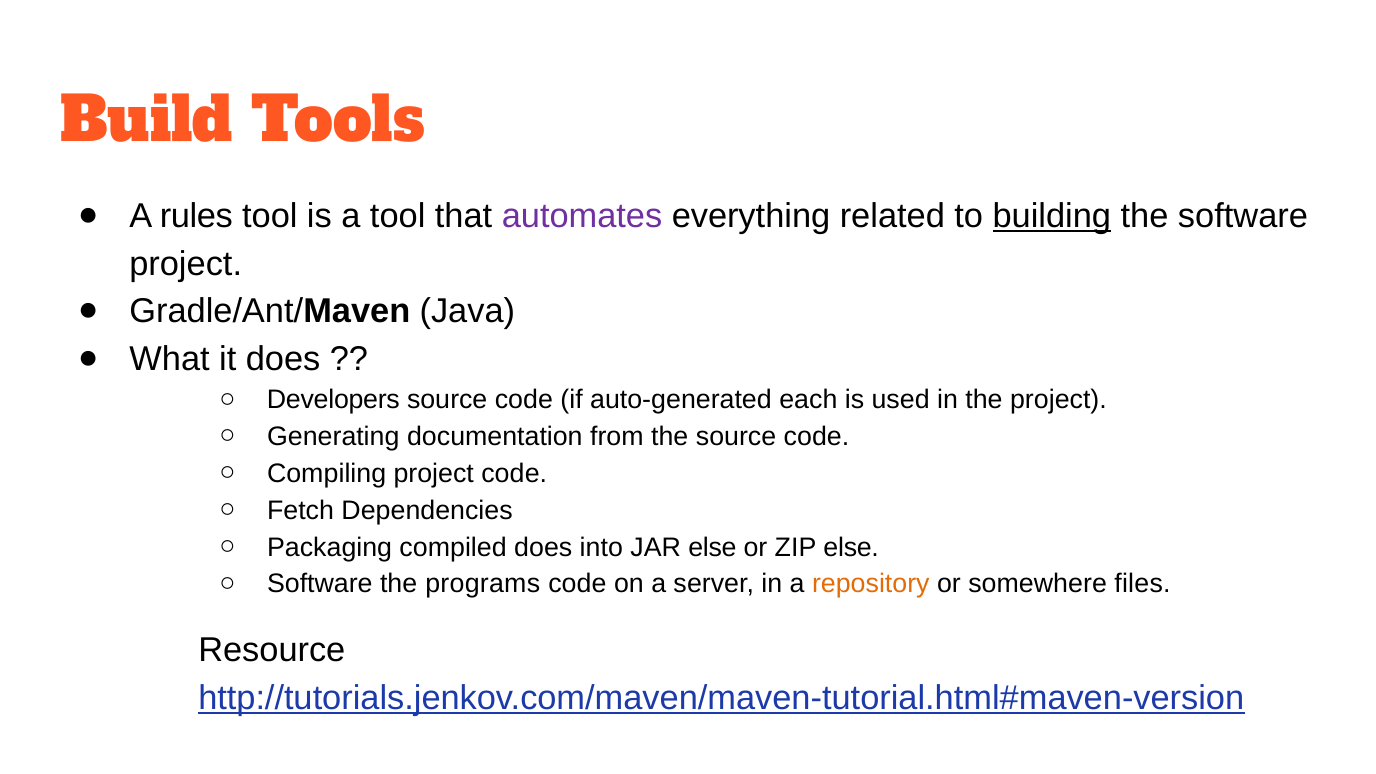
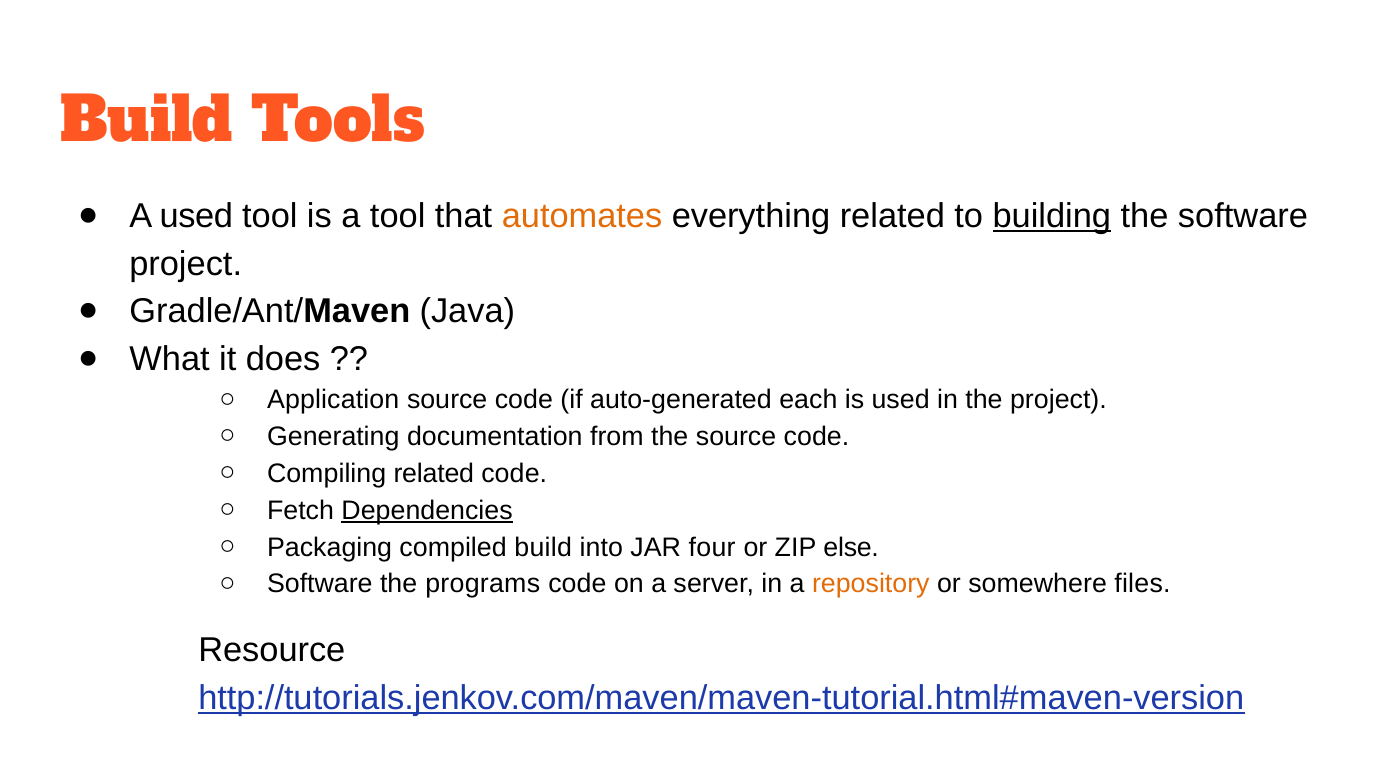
A rules: rules -> used
automates colour: purple -> orange
Developers: Developers -> Application
Compiling project: project -> related
Dependencies underline: none -> present
compiled does: does -> build
JAR else: else -> four
